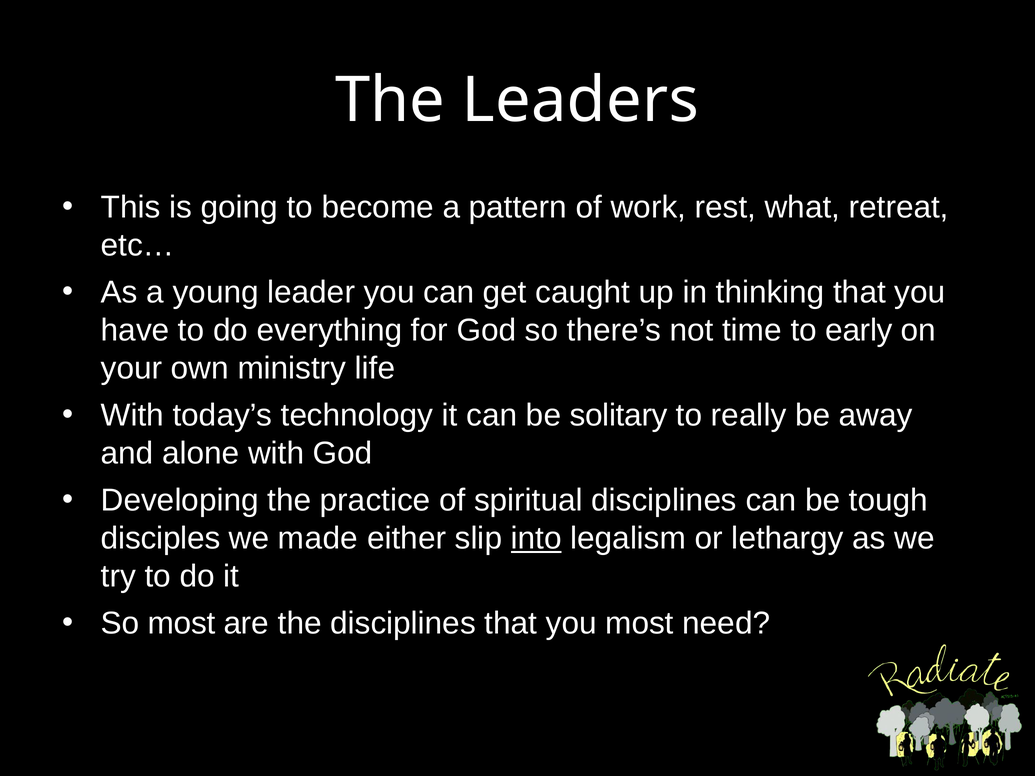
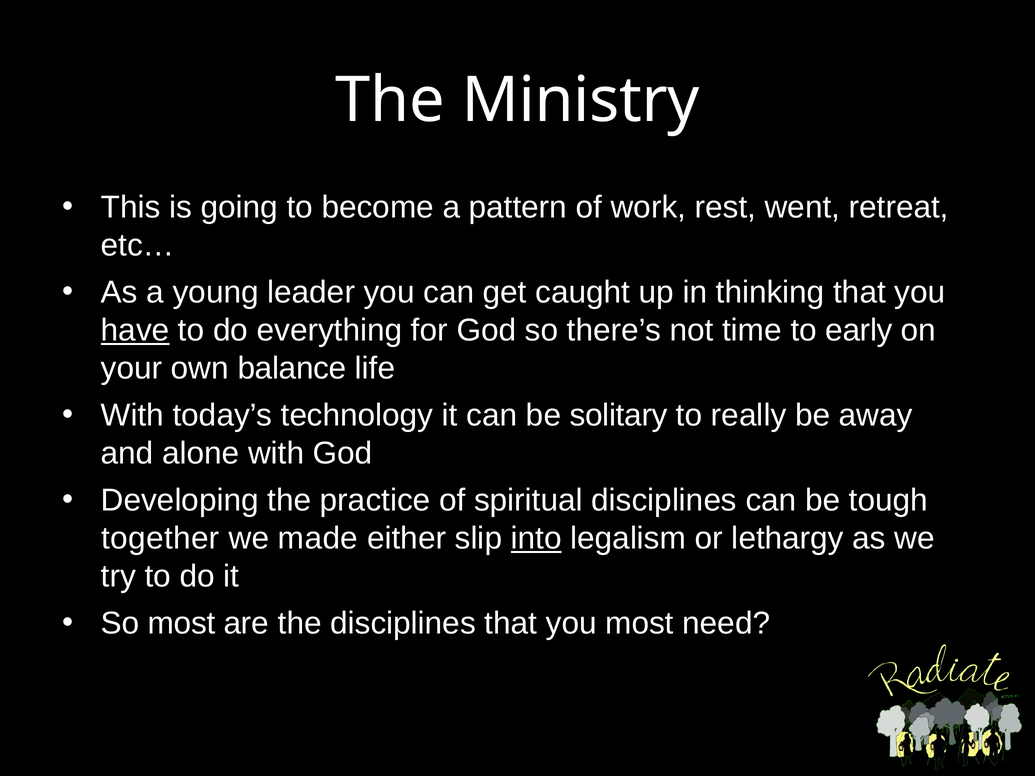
Leaders: Leaders -> Ministry
what: what -> went
have underline: none -> present
ministry: ministry -> balance
disciples: disciples -> together
